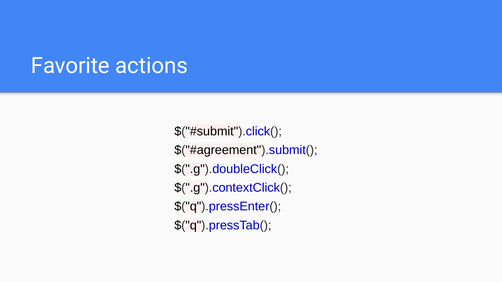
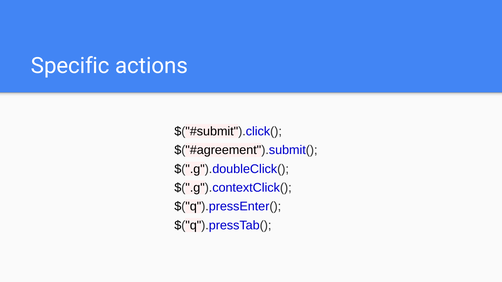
Favorite: Favorite -> Specific
